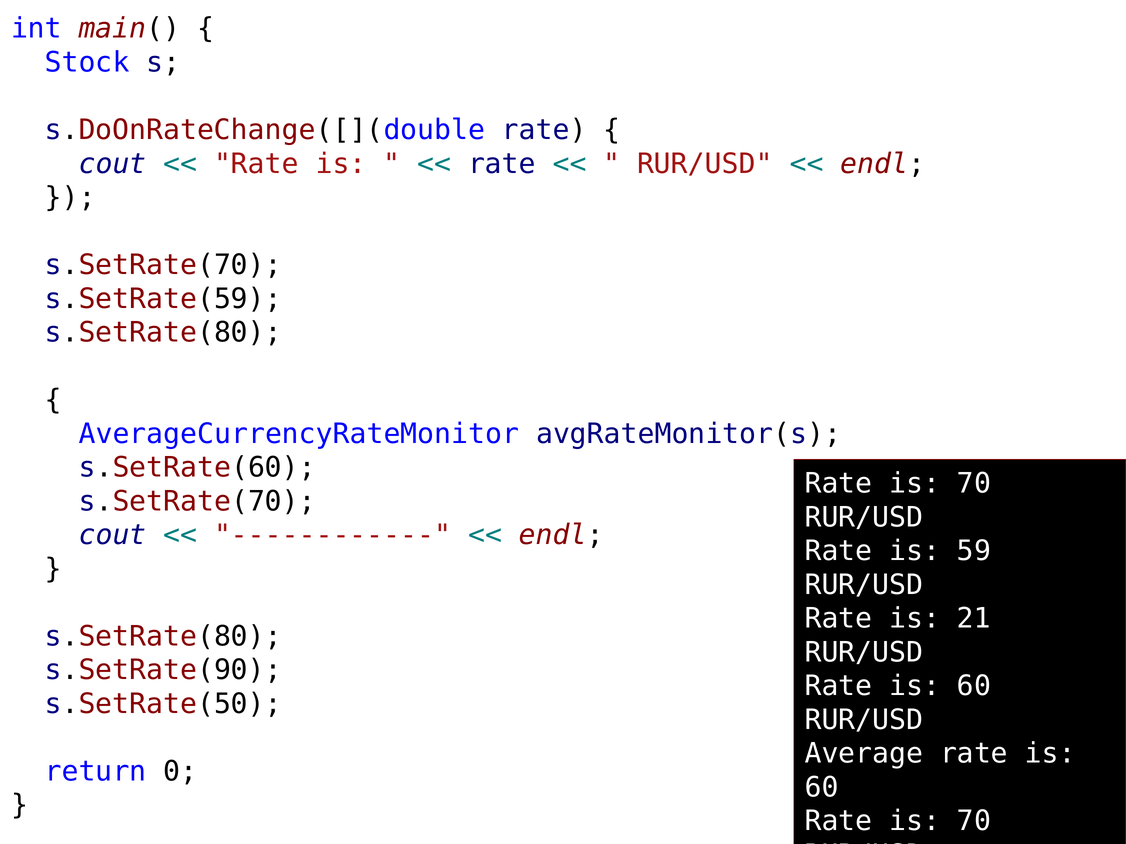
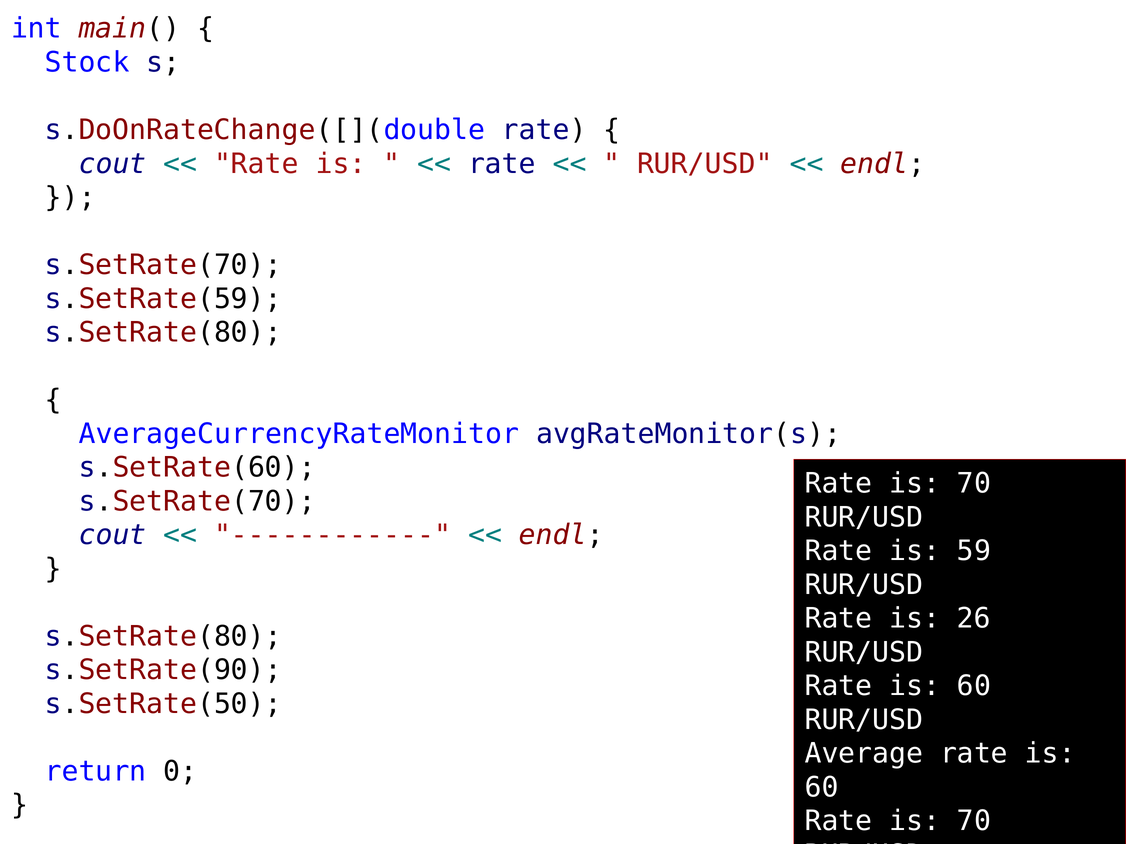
21: 21 -> 26
